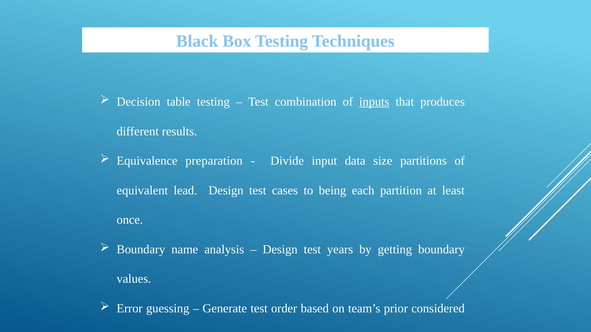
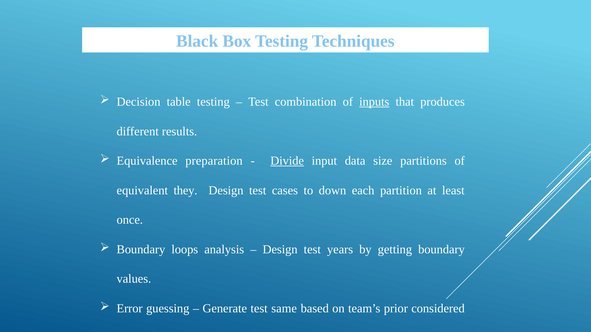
Divide underline: none -> present
lead: lead -> they
being: being -> down
name: name -> loops
order: order -> same
